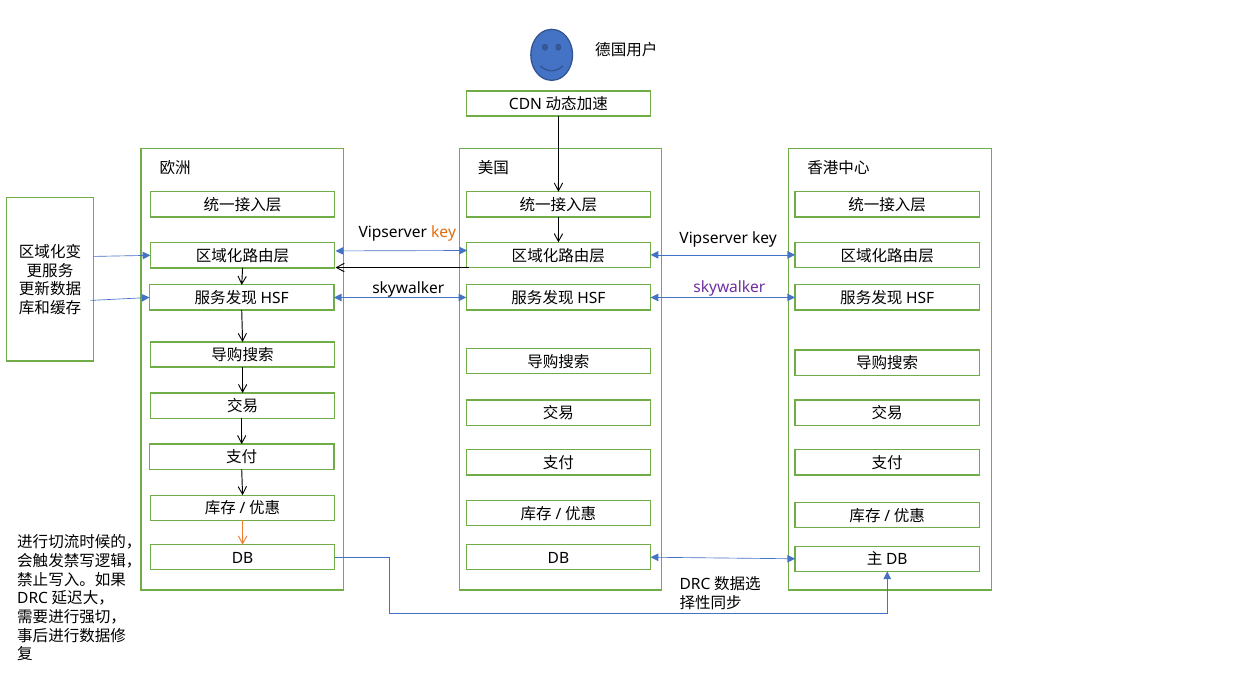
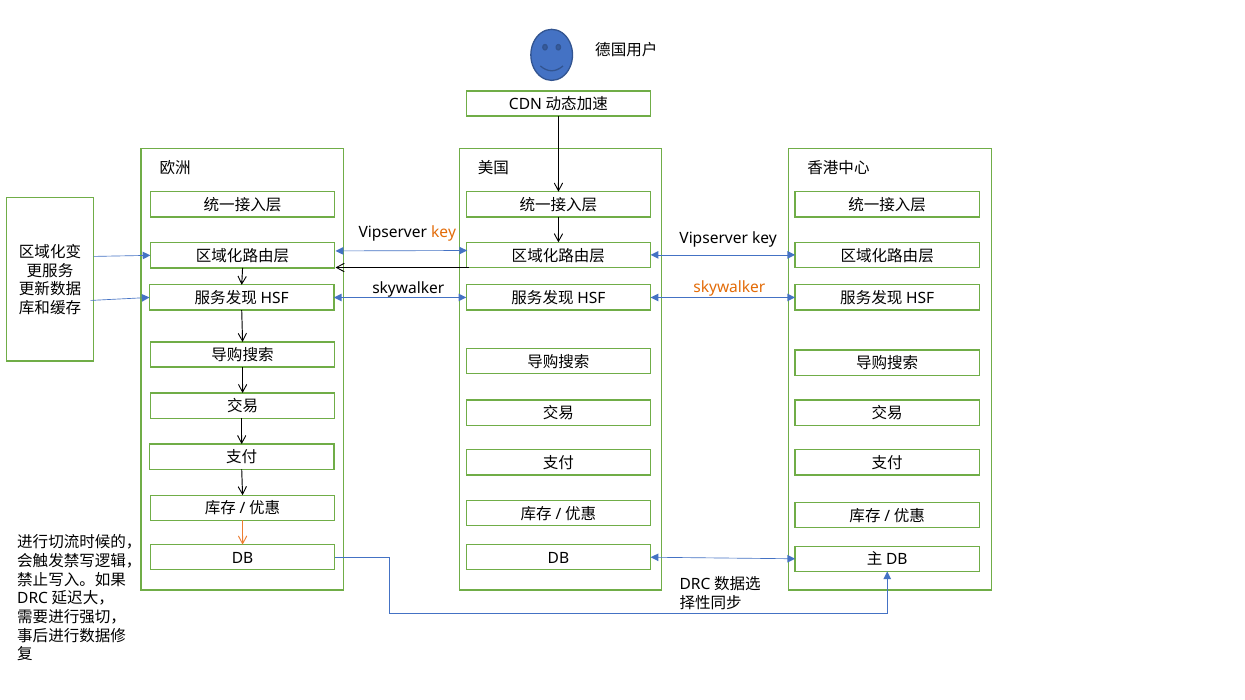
skywalker at (729, 287) colour: purple -> orange
